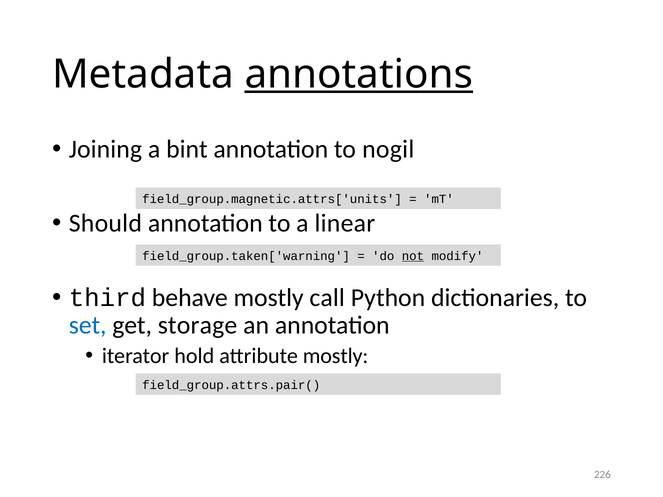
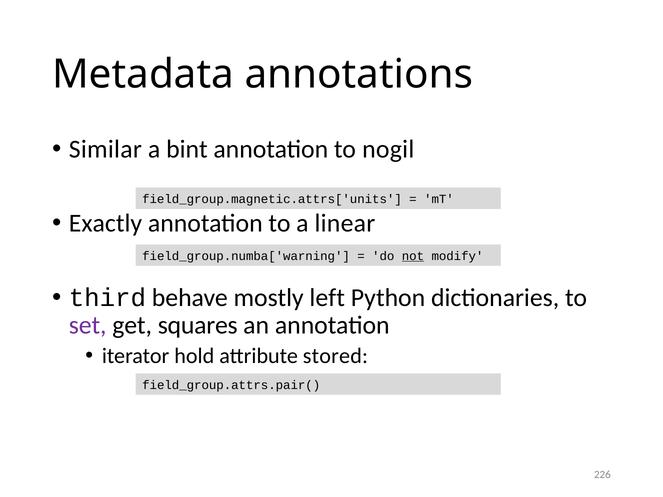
annotations underline: present -> none
Joining: Joining -> Similar
Should: Should -> Exactly
field_group.taken['warning: field_group.taken['warning -> field_group.numba['warning
call: call -> left
set colour: blue -> purple
storage: storage -> squares
attribute mostly: mostly -> stored
